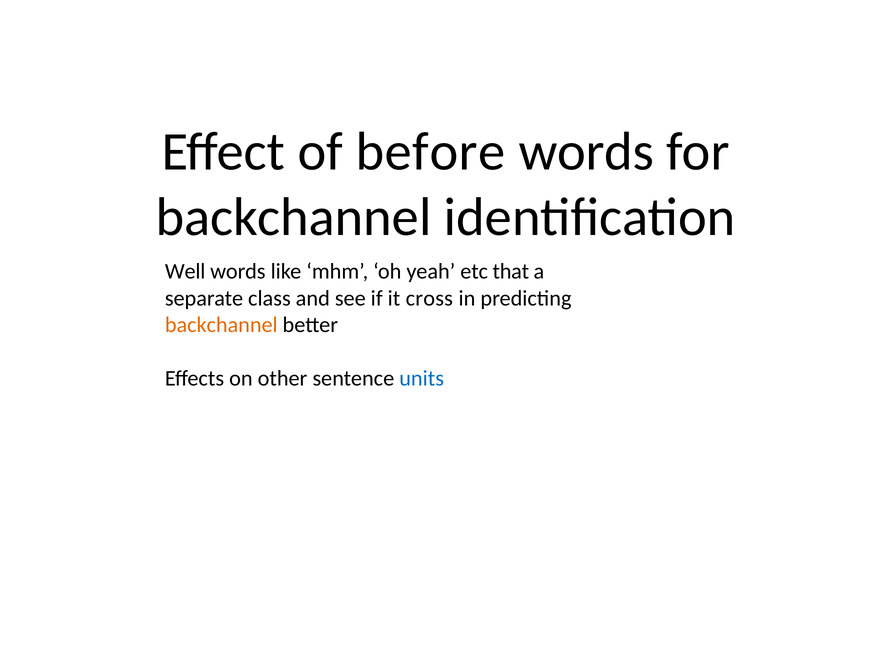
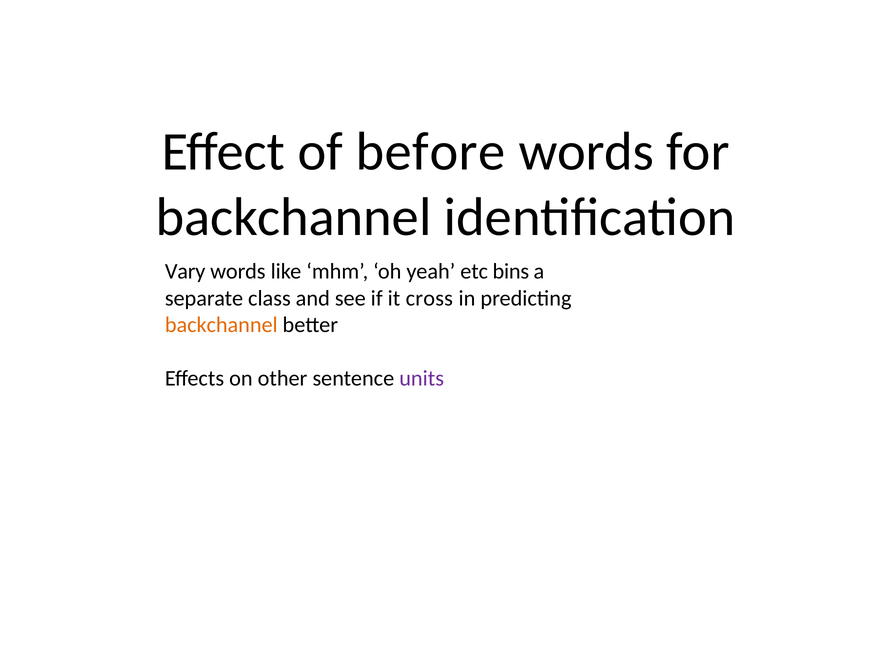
Well: Well -> Vary
that: that -> bins
units colour: blue -> purple
